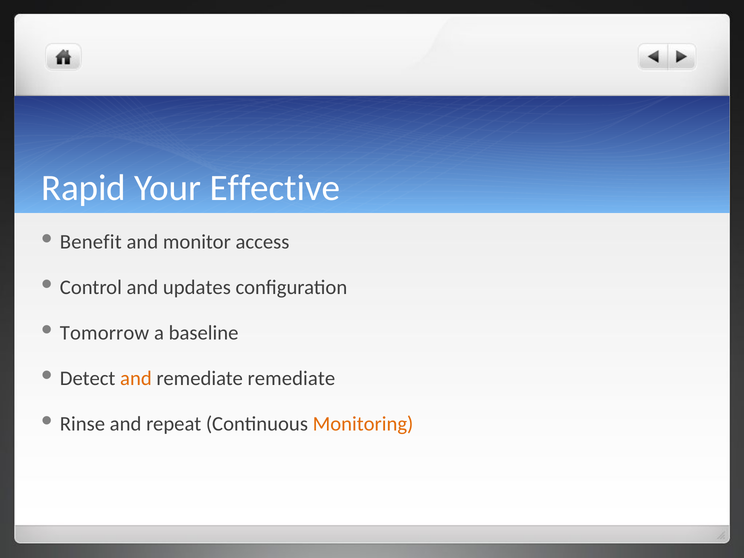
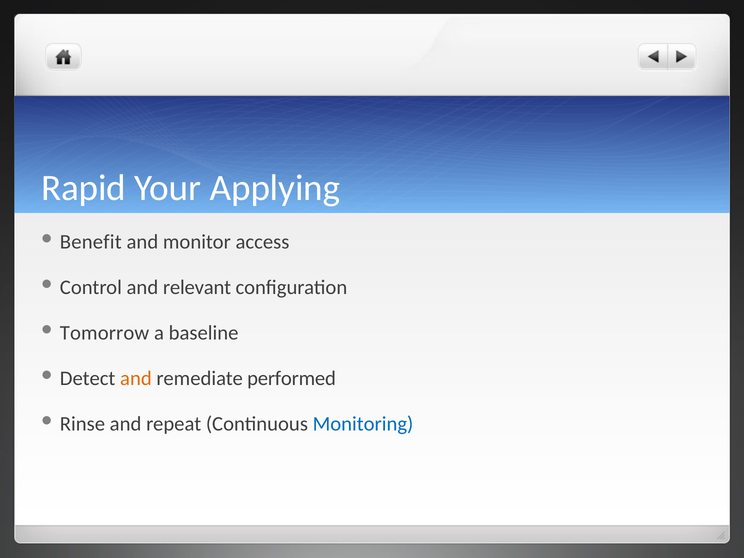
Effective: Effective -> Applying
updates: updates -> relevant
remediate remediate: remediate -> performed
Monitoring colour: orange -> blue
